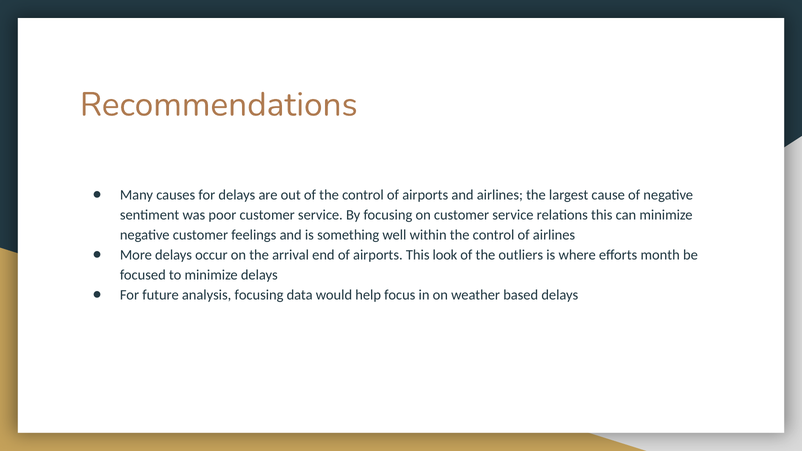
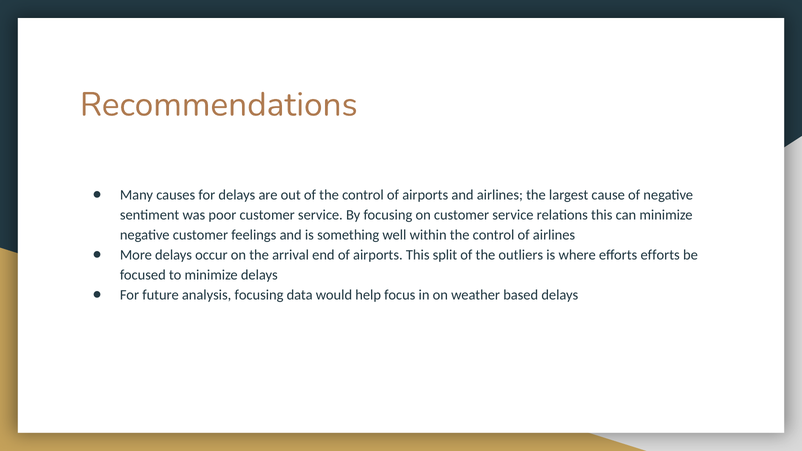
look: look -> split
efforts month: month -> efforts
